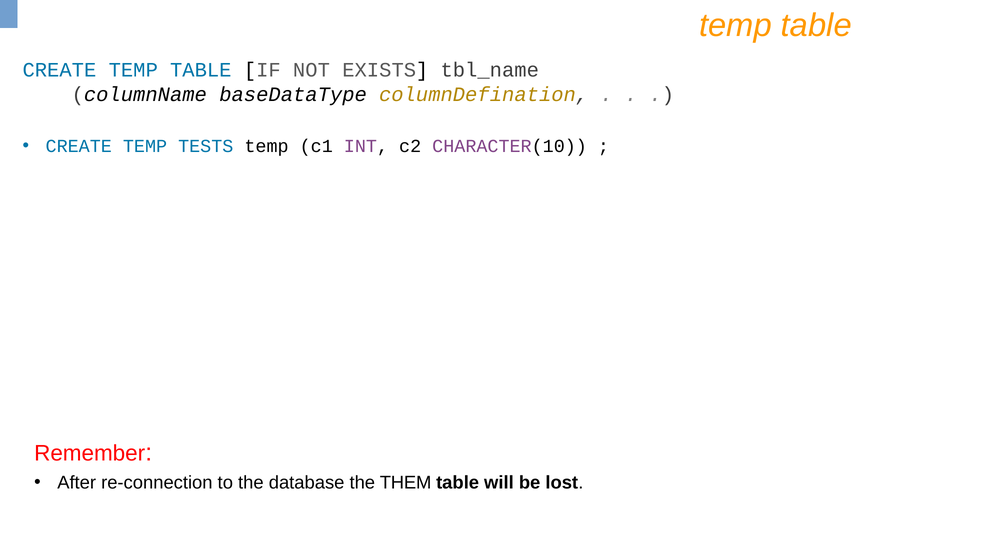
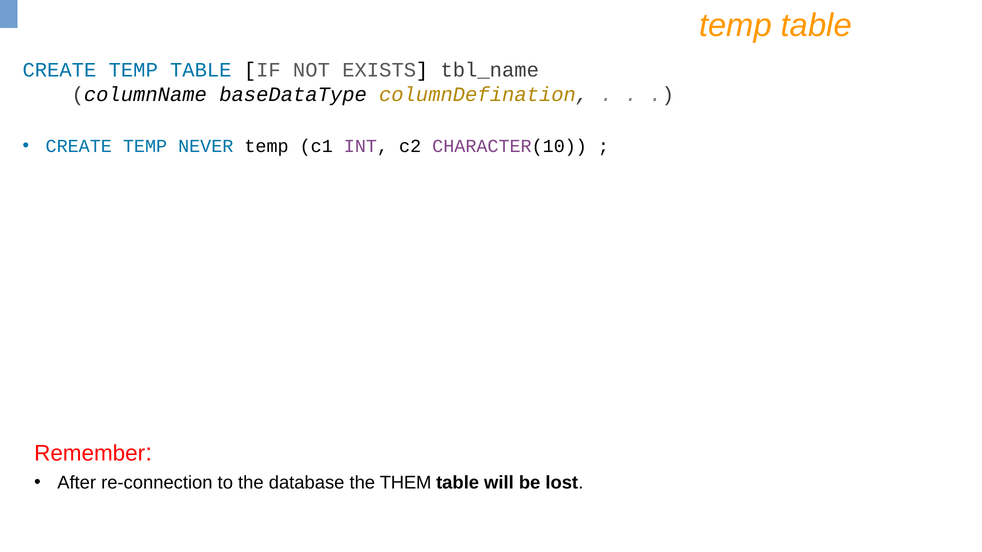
TESTS: TESTS -> NEVER
